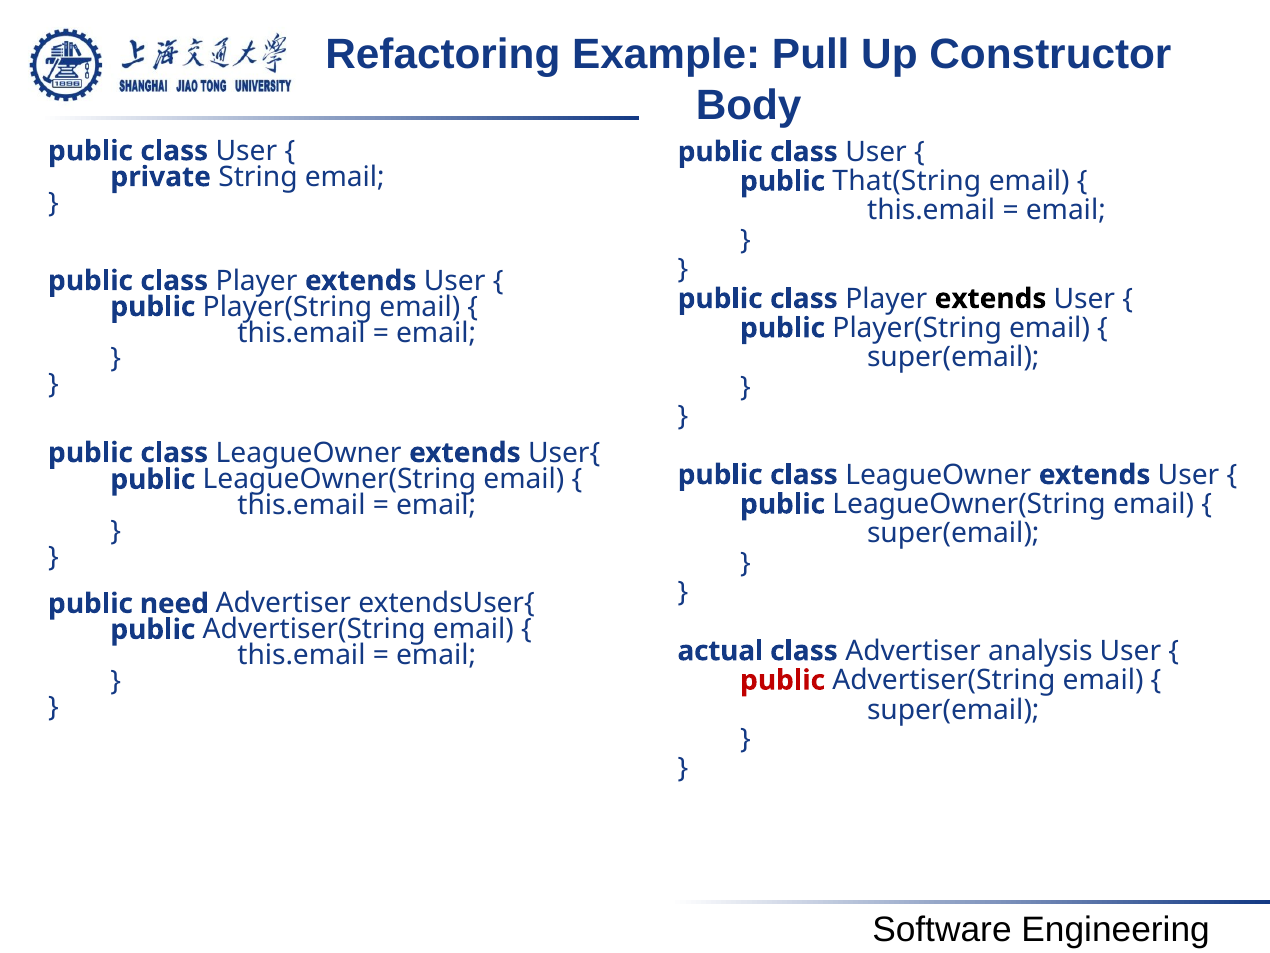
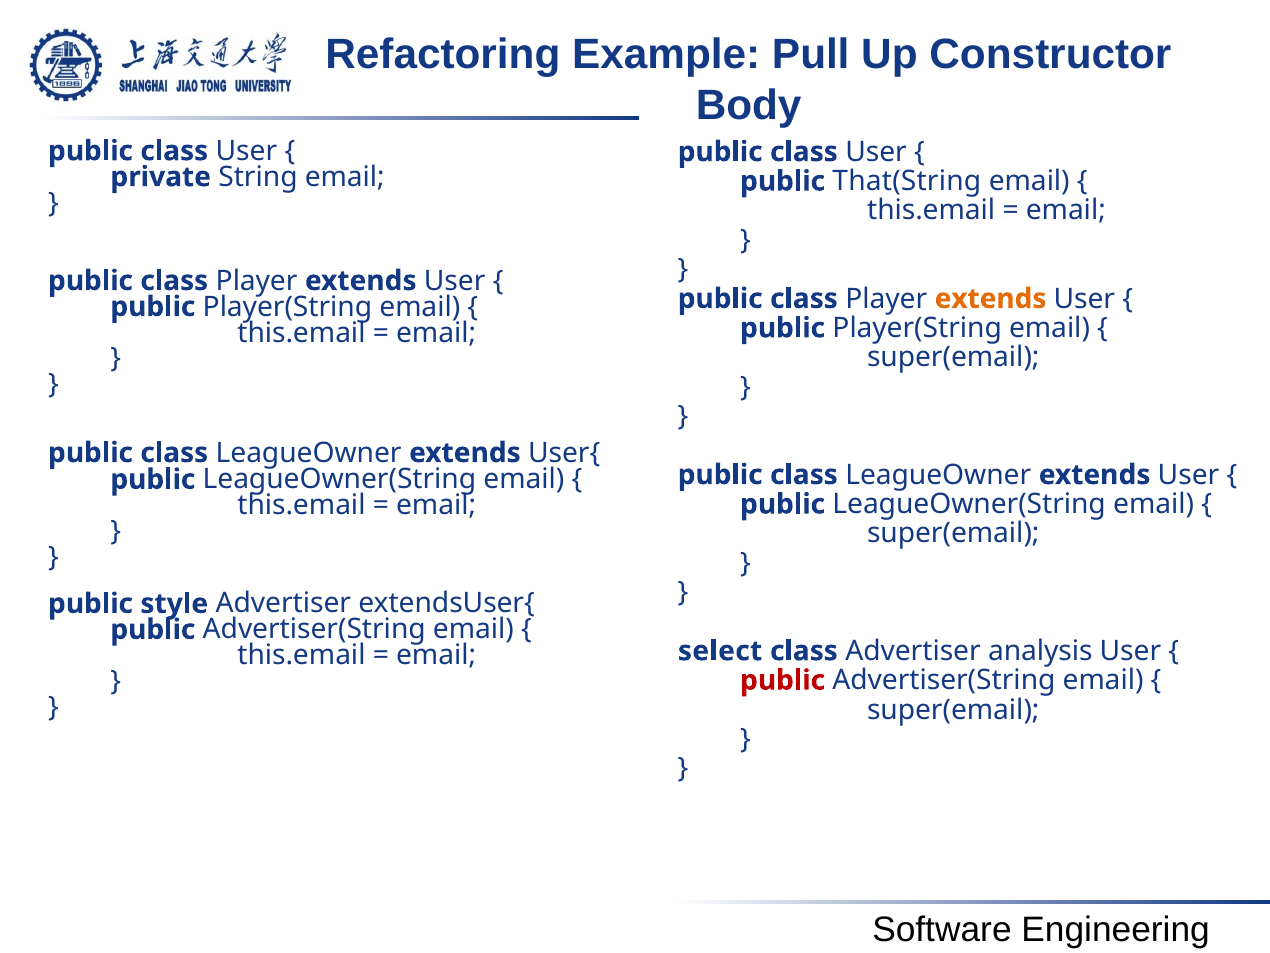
extends at (991, 299) colour: black -> orange
need: need -> style
actual: actual -> select
